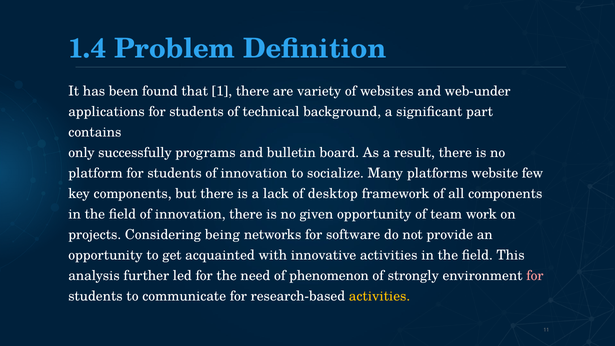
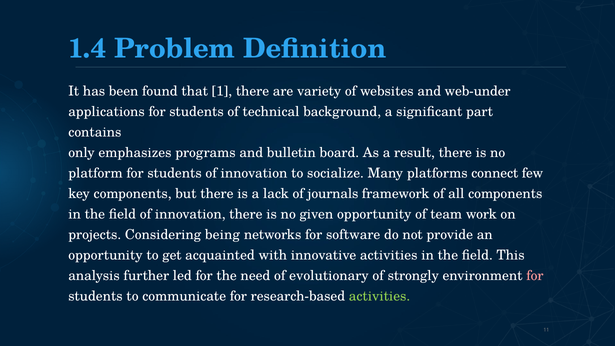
successfully: successfully -> emphasizes
website: website -> connect
desktop: desktop -> journals
phenomenon: phenomenon -> evolutionary
activities at (380, 296) colour: yellow -> light green
